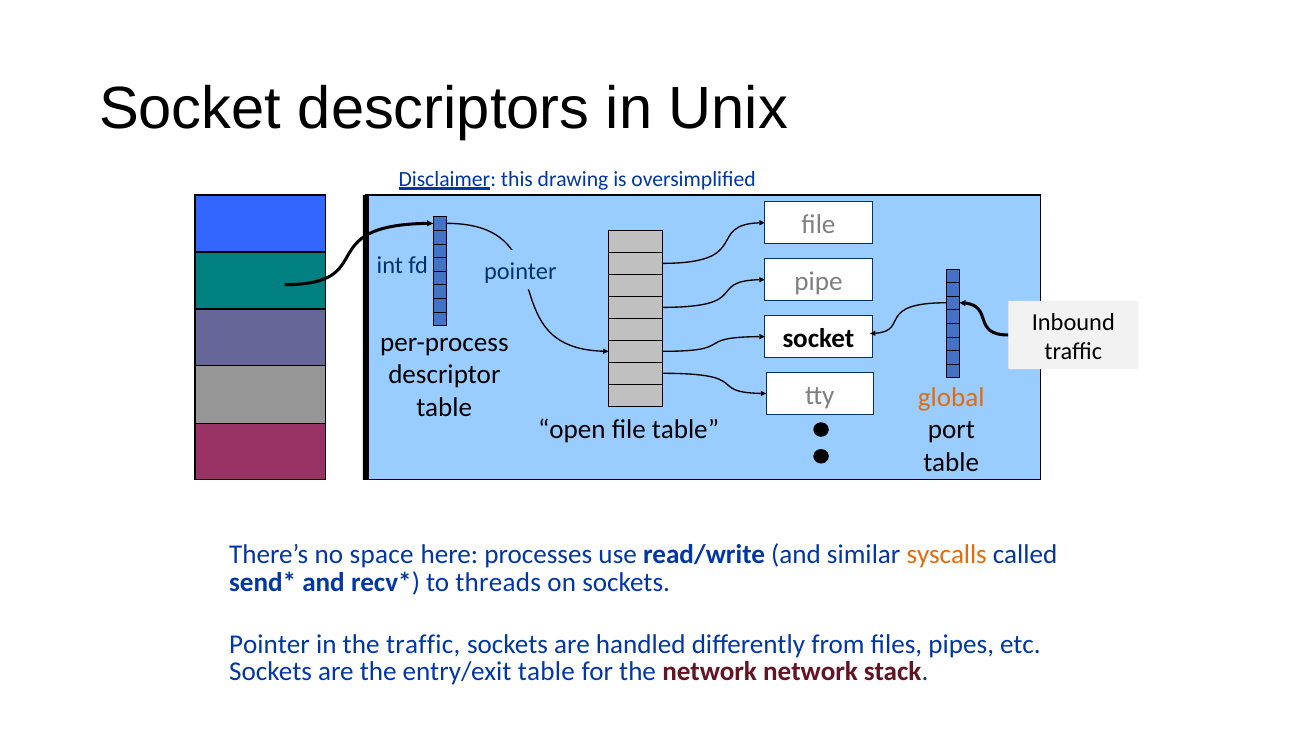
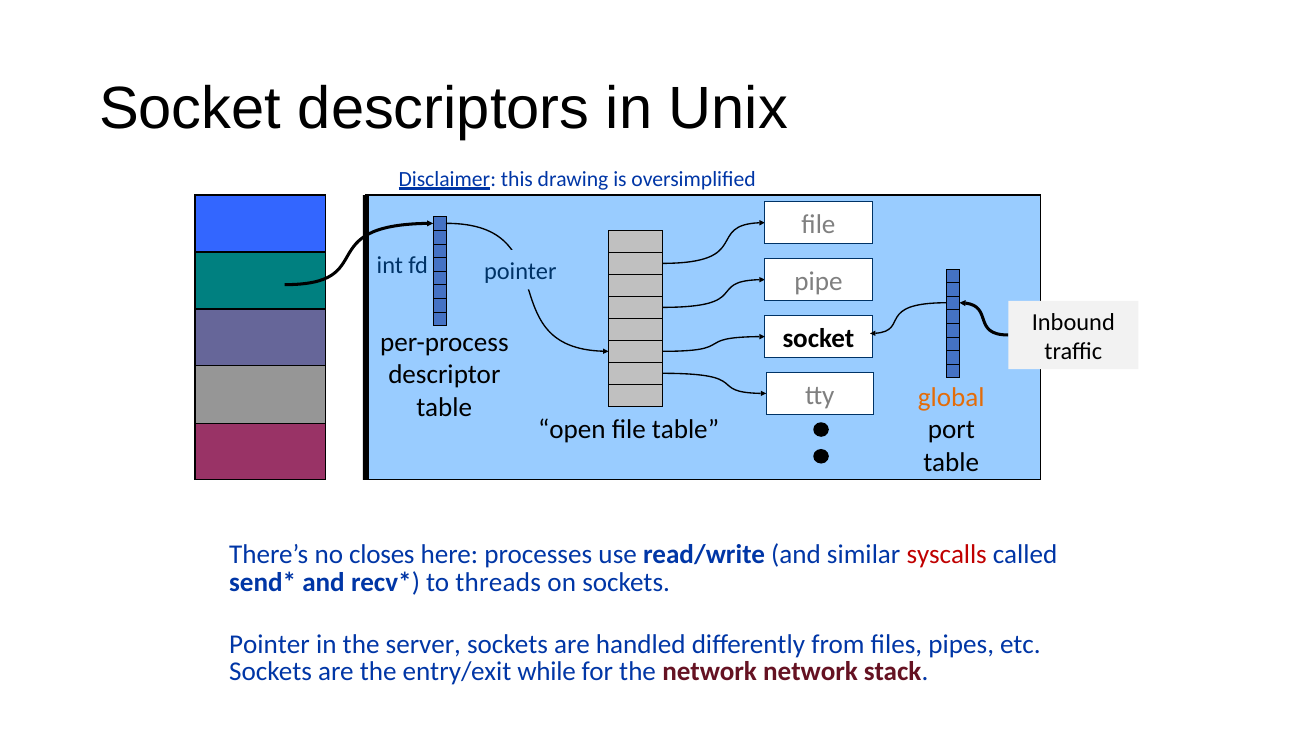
no space: space -> closes
syscalls colour: orange -> red
the traffic: traffic -> server
entry/exit table: table -> while
